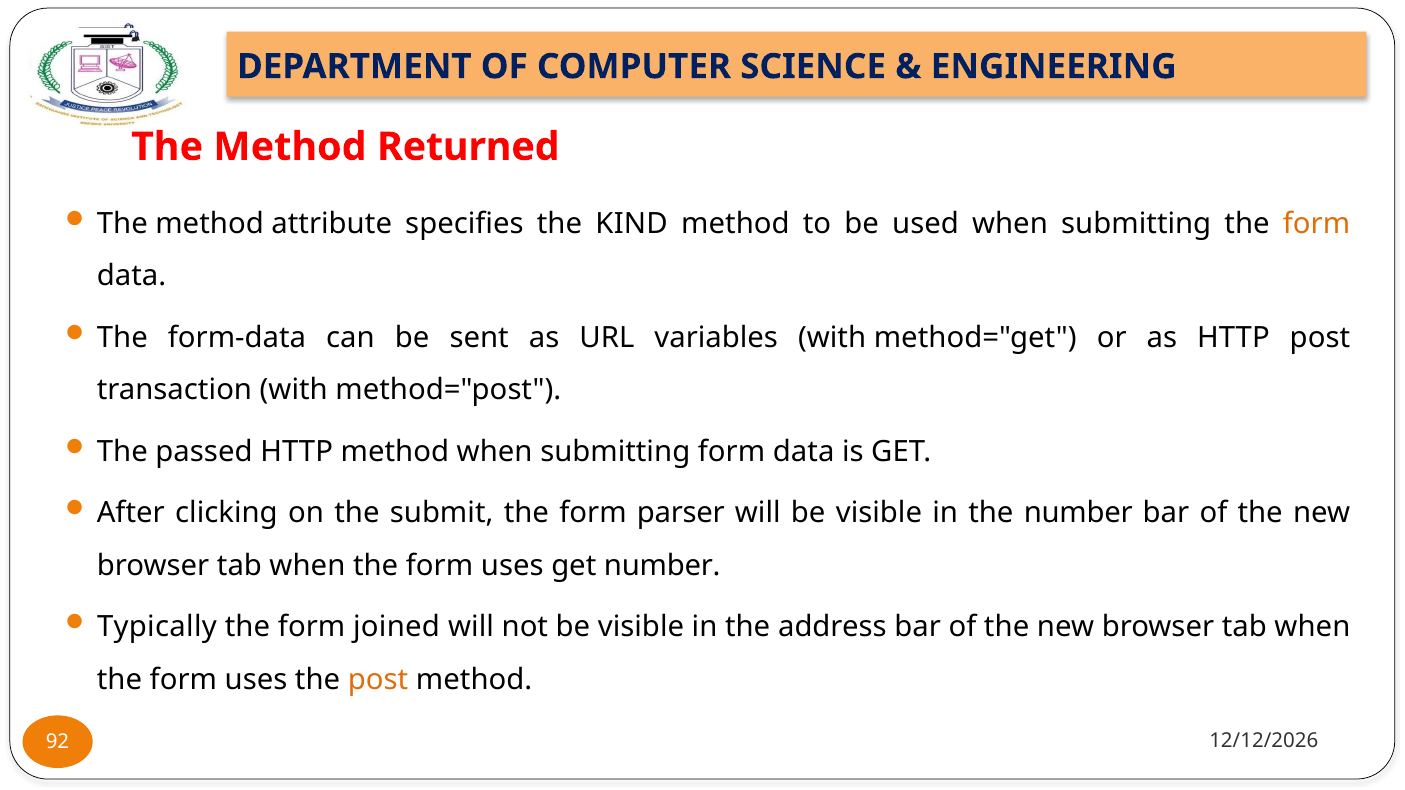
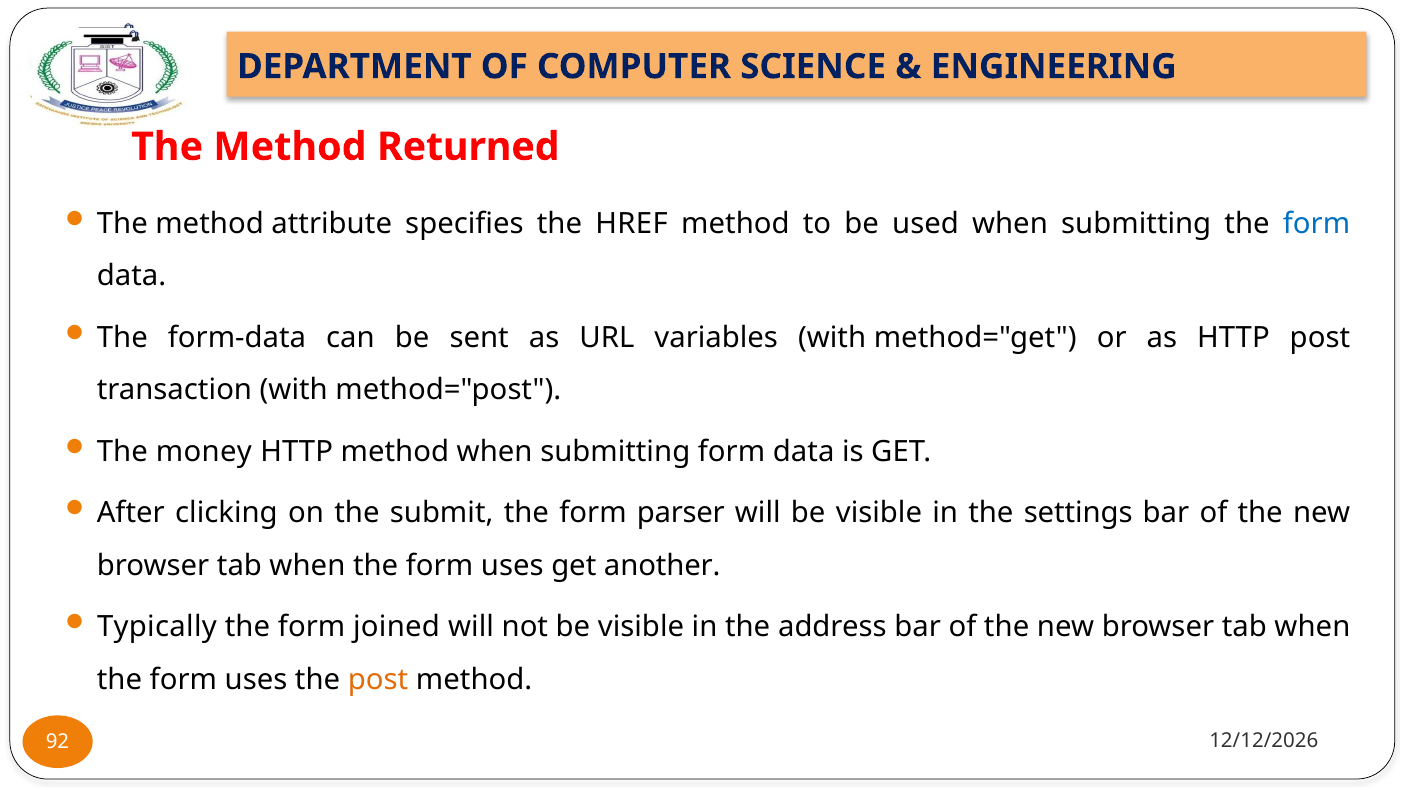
KIND: KIND -> HREF
form at (1317, 224) colour: orange -> blue
passed: passed -> money
the number: number -> settings
get number: number -> another
